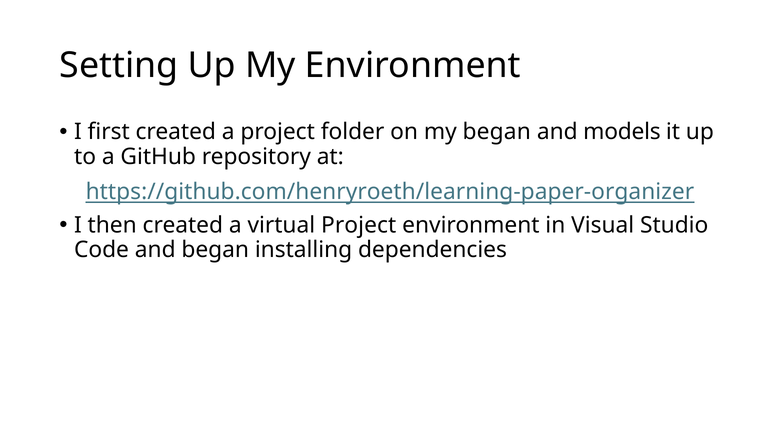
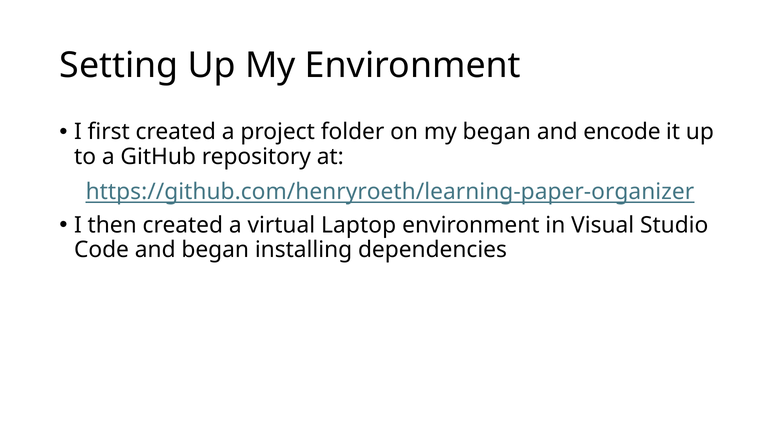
models: models -> encode
virtual Project: Project -> Laptop
